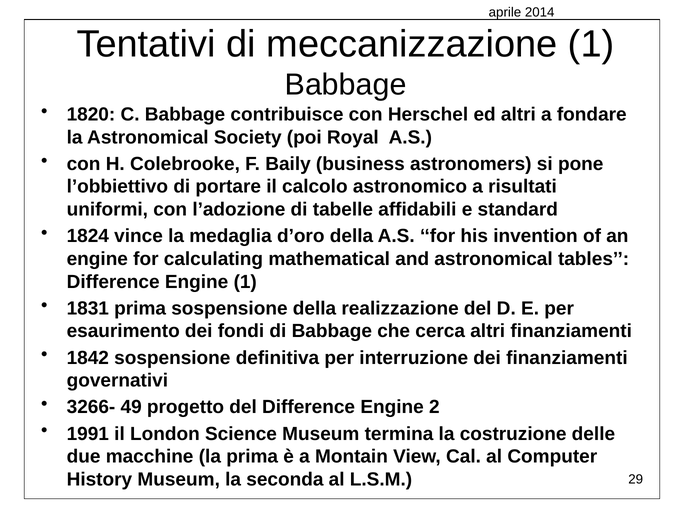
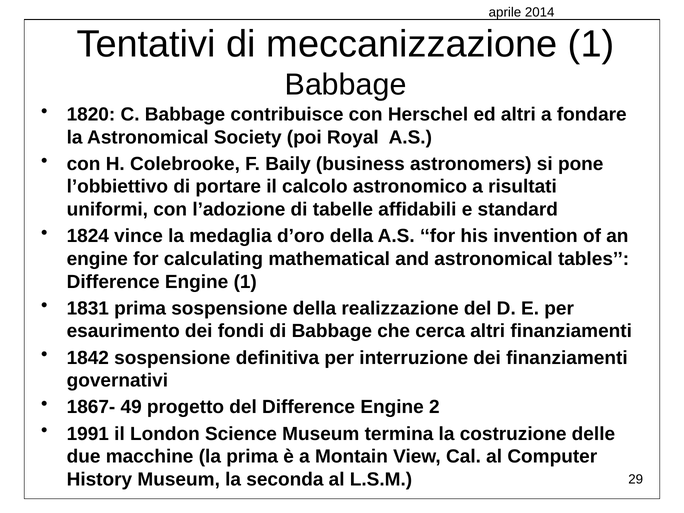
3266-: 3266- -> 1867-
